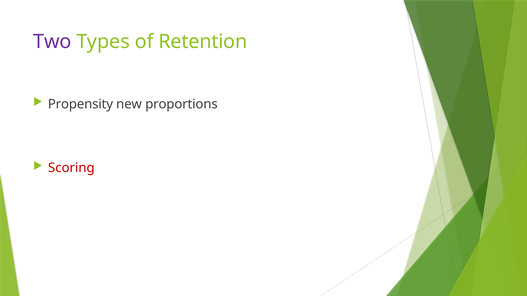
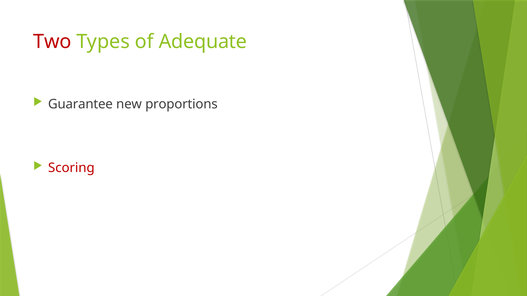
Two colour: purple -> red
Retention: Retention -> Adequate
Propensity: Propensity -> Guarantee
